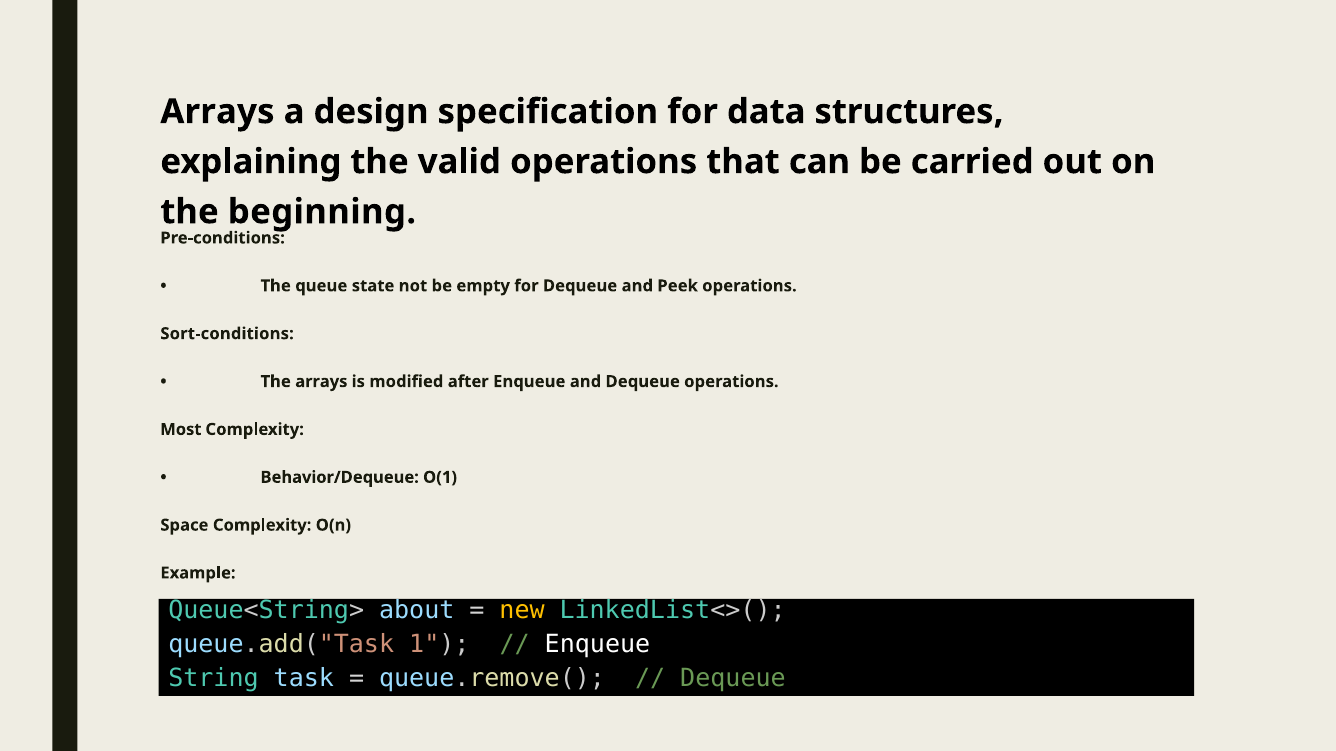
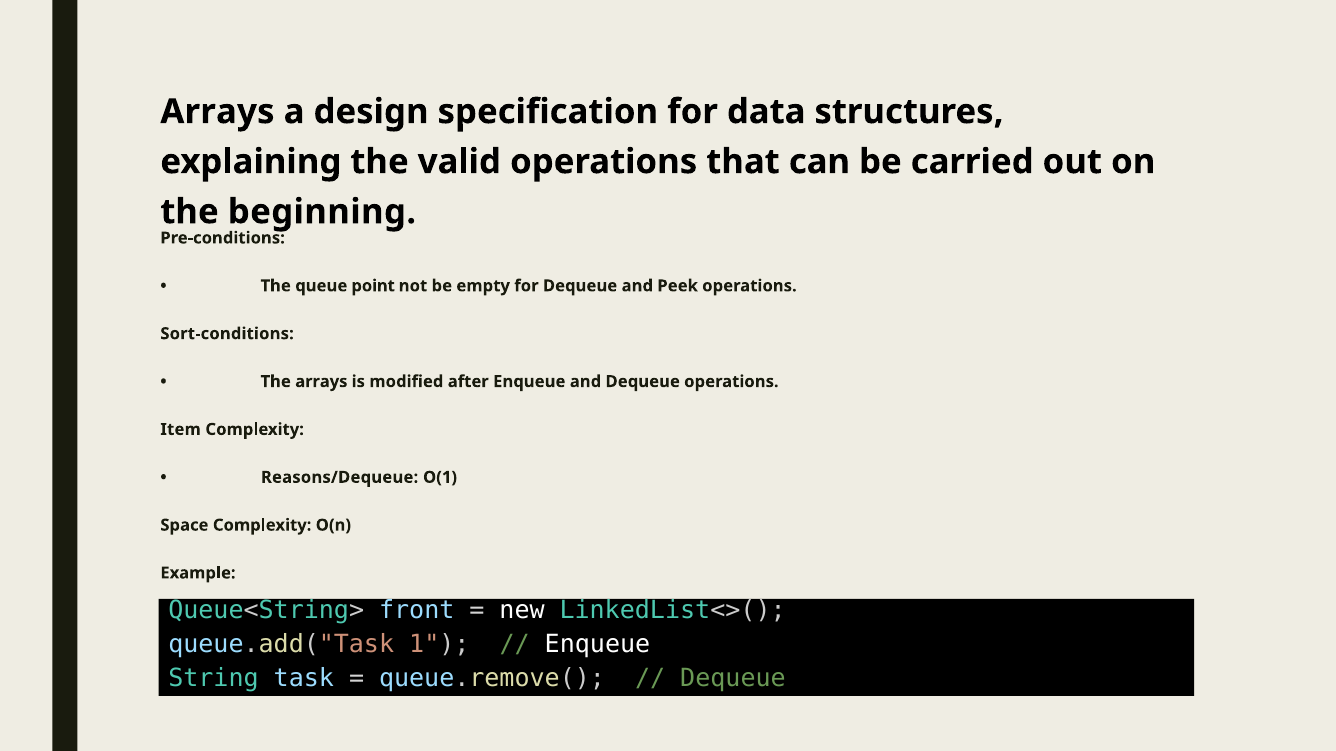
state: state -> point
Most: Most -> Item
Behavior/Dequeue: Behavior/Dequeue -> Reasons/Dequeue
about: about -> front
new colour: yellow -> white
